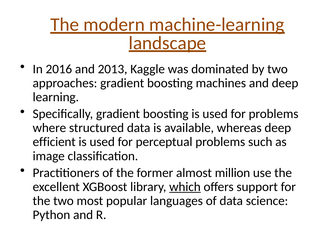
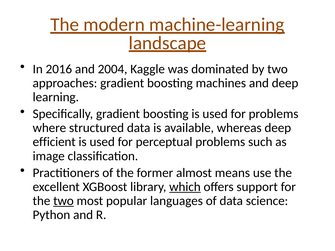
2013: 2013 -> 2004
million: million -> means
two at (63, 201) underline: none -> present
